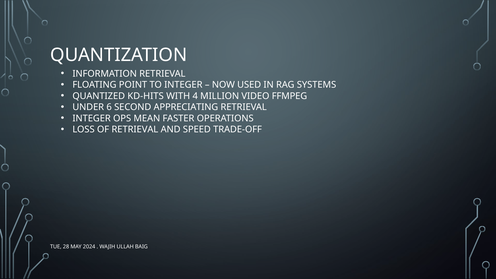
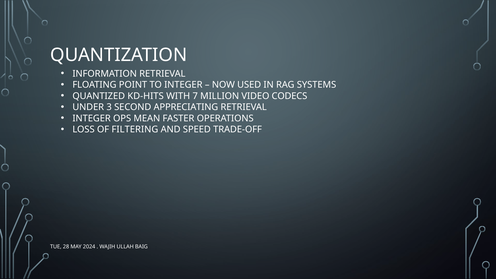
4: 4 -> 7
FFMPEG: FFMPEG -> CODECS
6: 6 -> 3
OF RETRIEVAL: RETRIEVAL -> FILTERING
